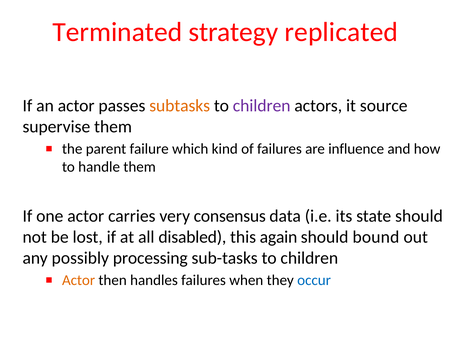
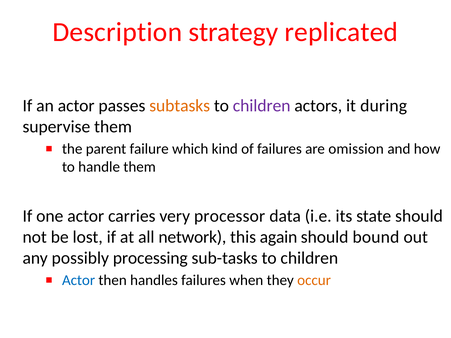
Terminated: Terminated -> Description
source: source -> during
influence: influence -> omission
consensus: consensus -> processor
disabled: disabled -> network
Actor at (79, 281) colour: orange -> blue
occur colour: blue -> orange
